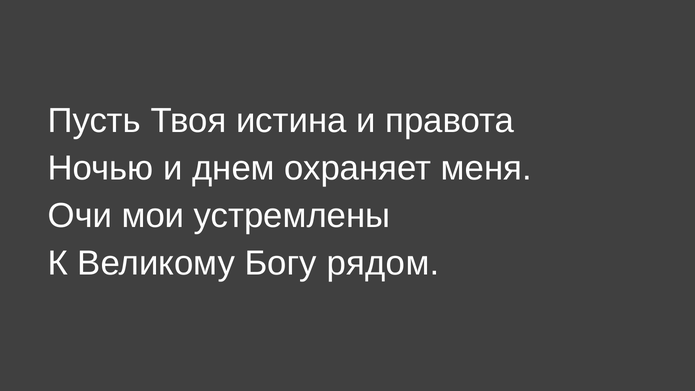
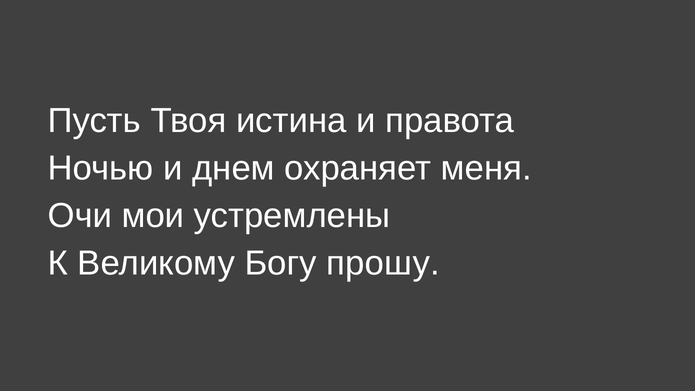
рядом: рядом -> прошу
